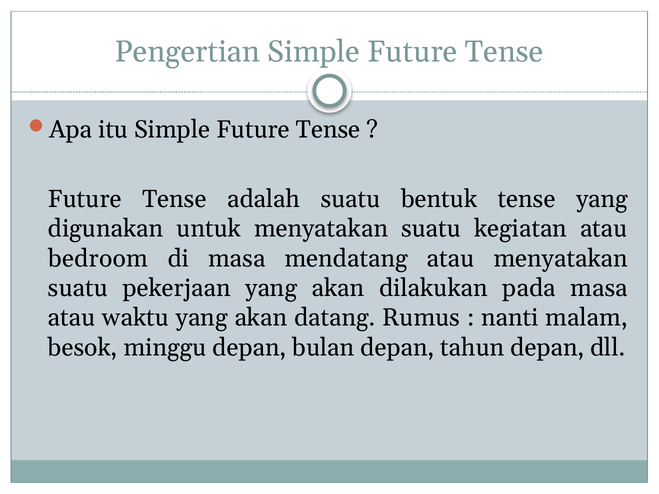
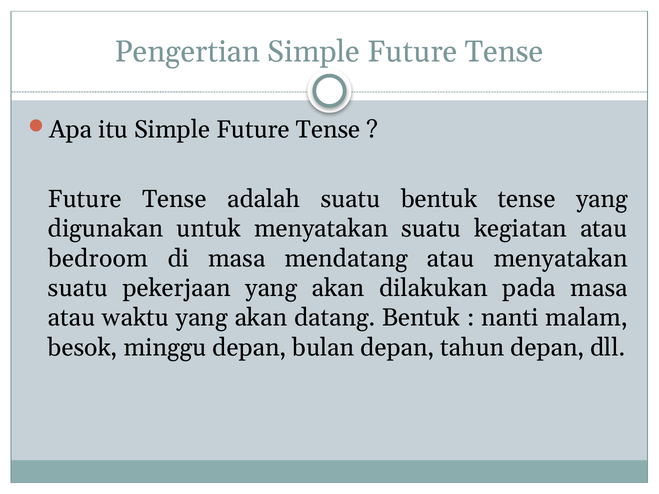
datang Rumus: Rumus -> Bentuk
